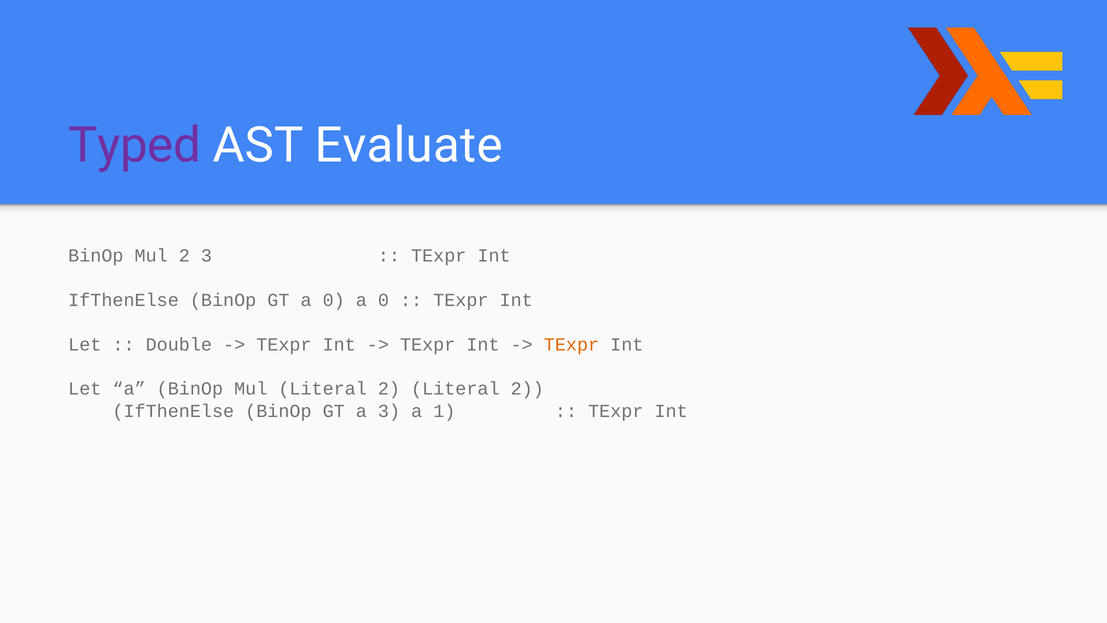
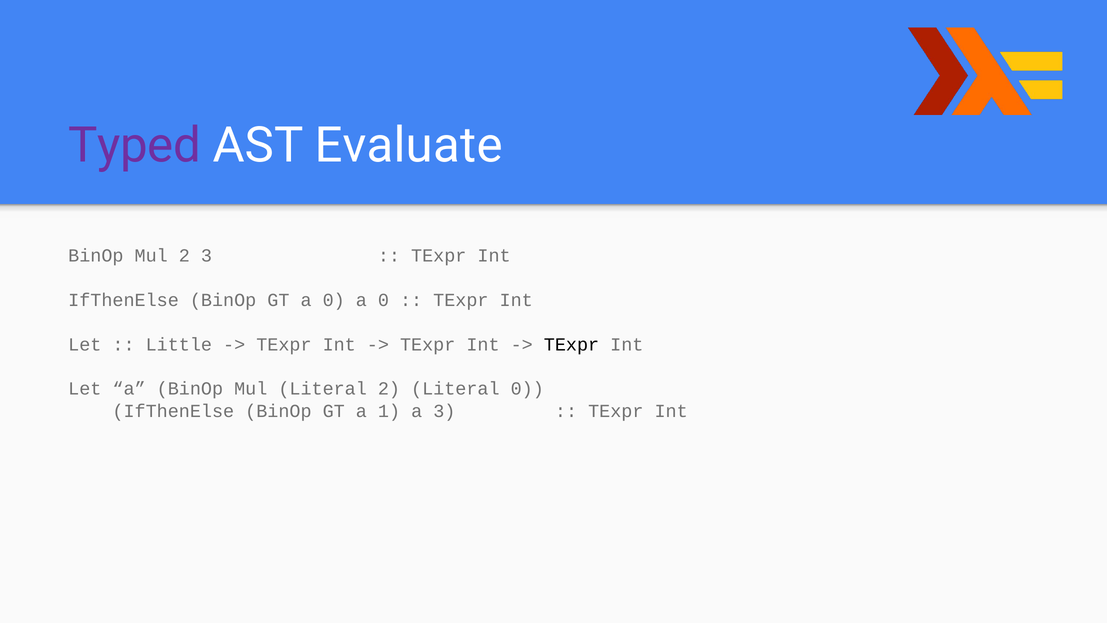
Double: Double -> Little
TExpr at (572, 344) colour: orange -> black
2 Literal 2: 2 -> 0
a 3: 3 -> 1
a 1: 1 -> 3
